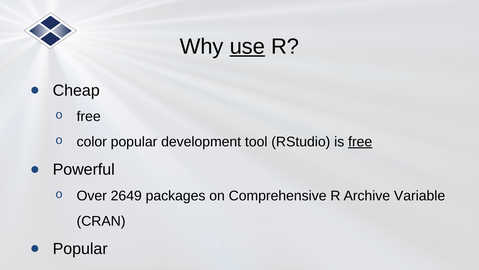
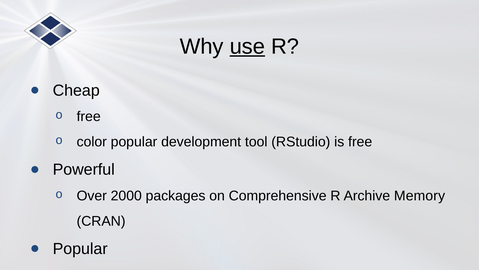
free at (360, 142) underline: present -> none
2649: 2649 -> 2000
Variable: Variable -> Memory
